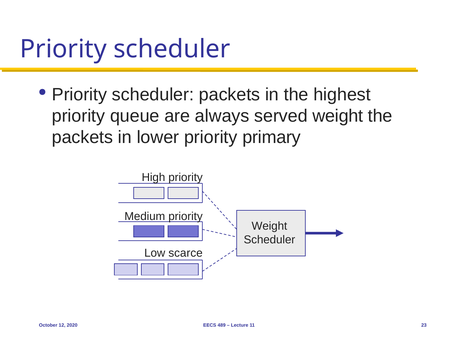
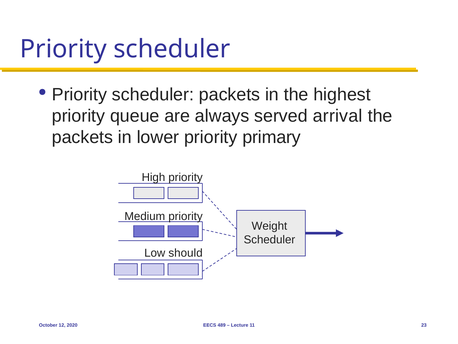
served weight: weight -> arrival
scarce: scarce -> should
